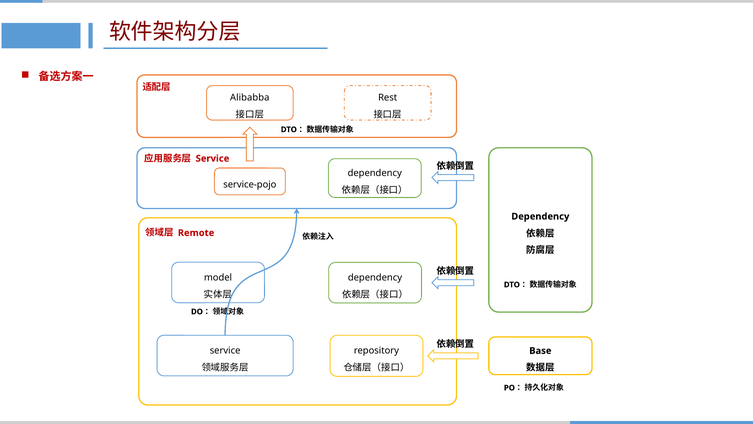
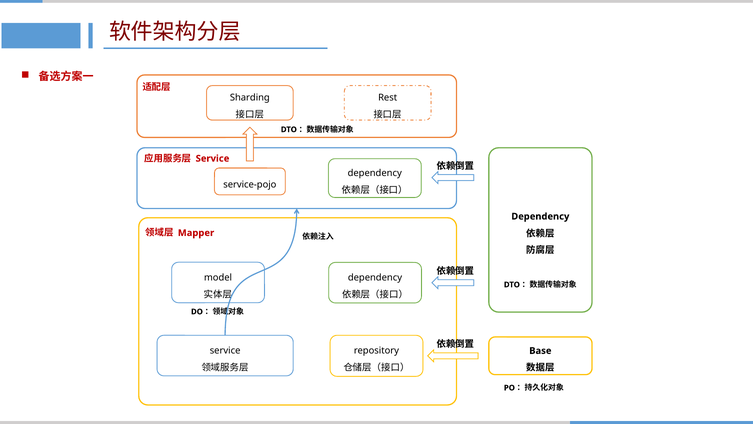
Alibabba: Alibabba -> Sharding
Remote: Remote -> Mapper
